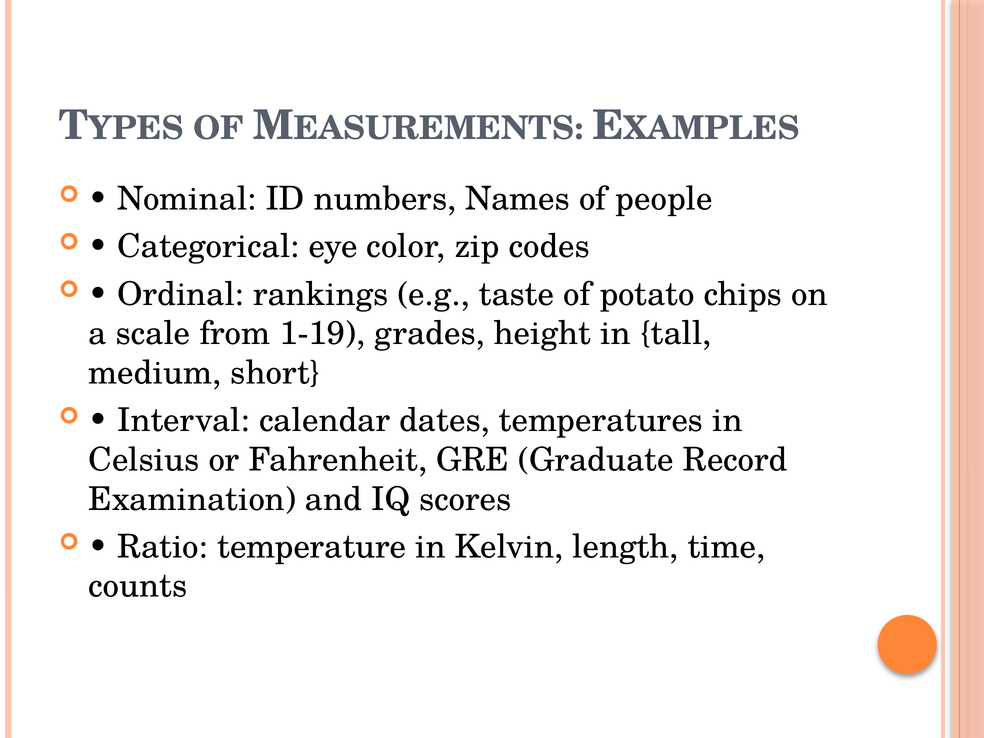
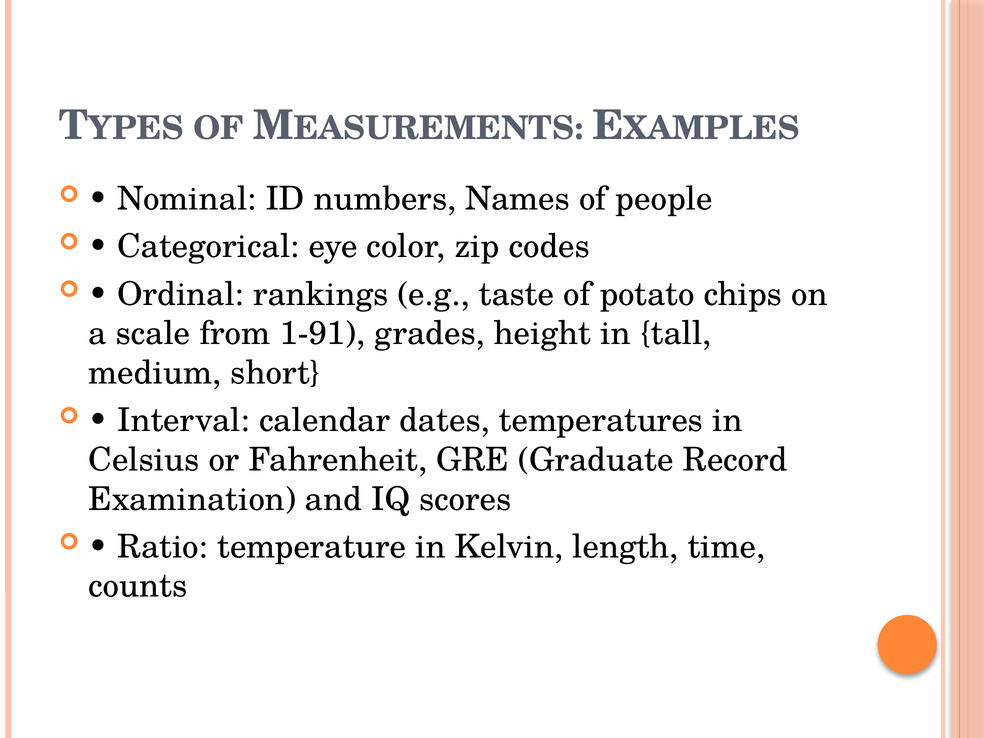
1-19: 1-19 -> 1-91
